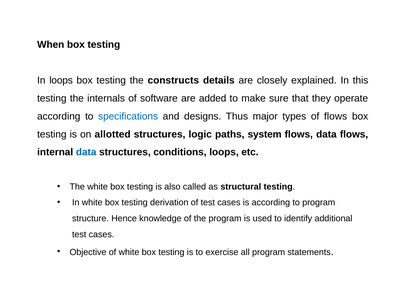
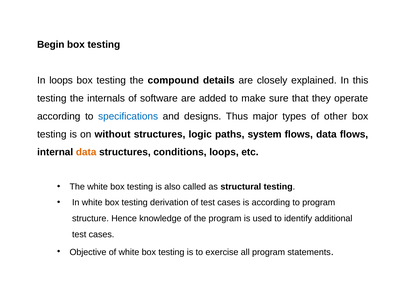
When: When -> Begin
constructs: constructs -> compound
of flows: flows -> other
allotted: allotted -> without
data at (86, 152) colour: blue -> orange
